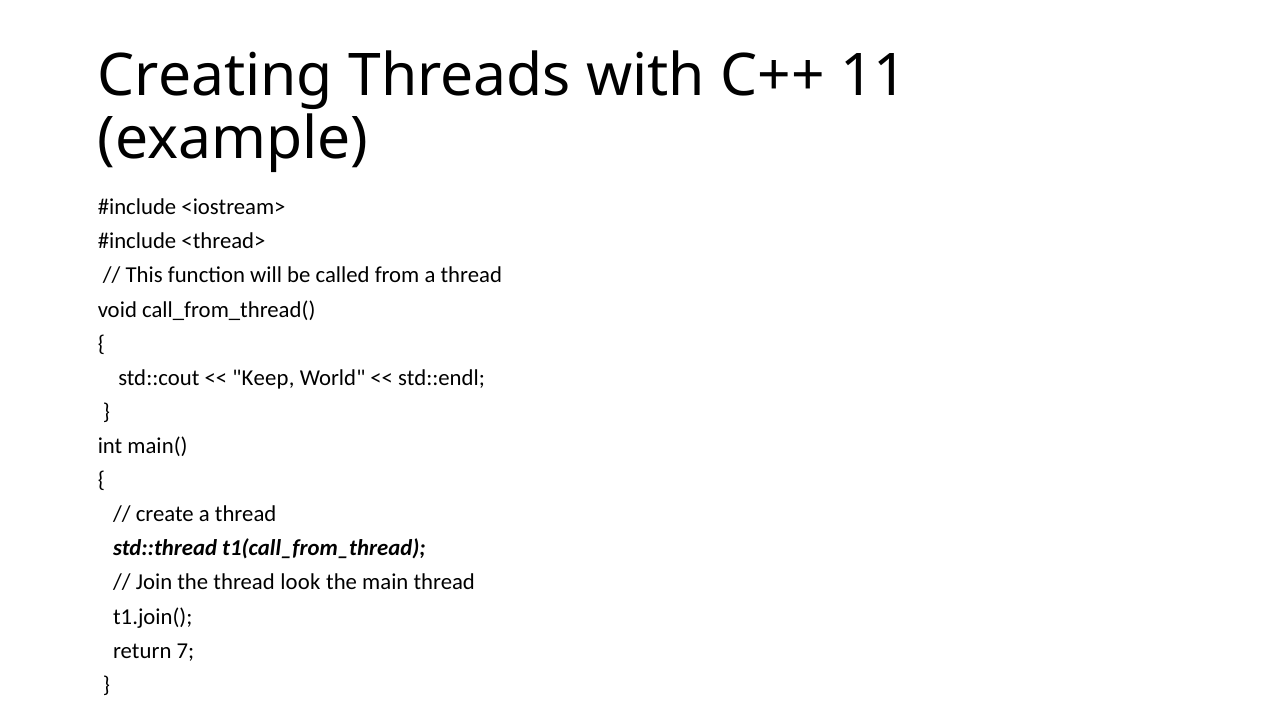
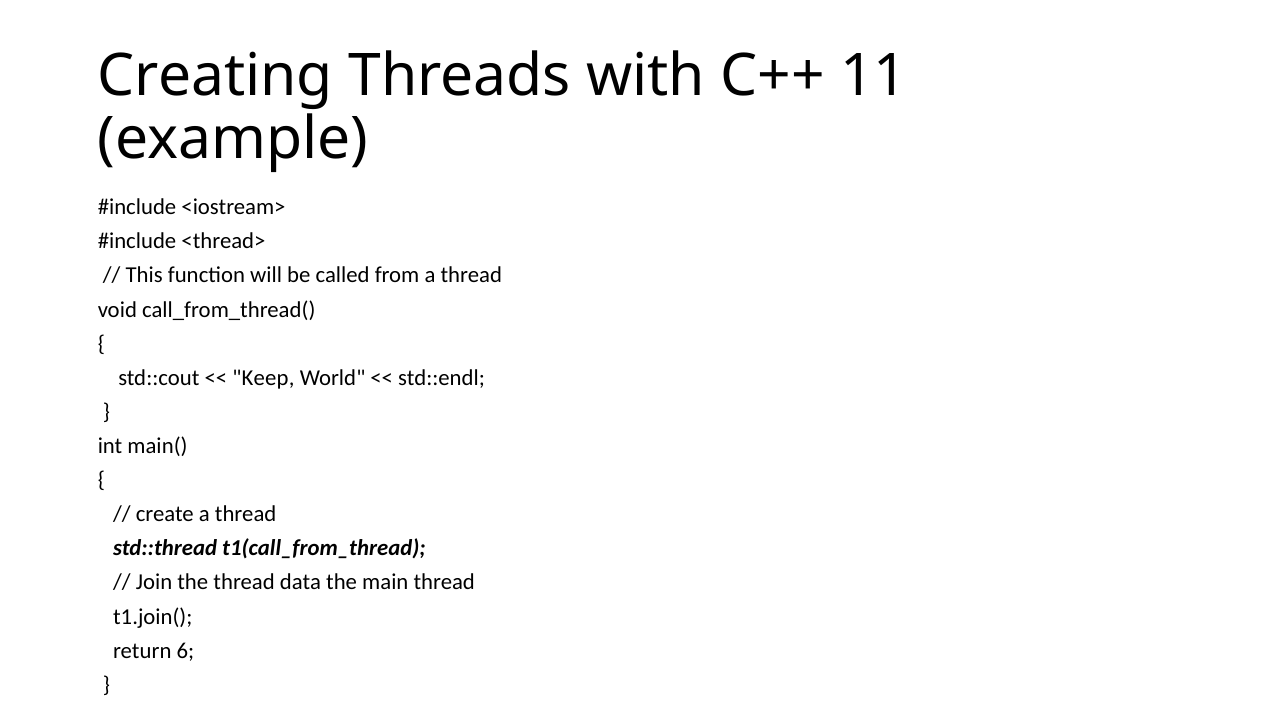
look: look -> data
7: 7 -> 6
